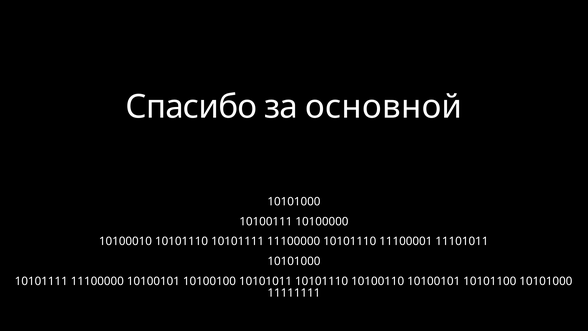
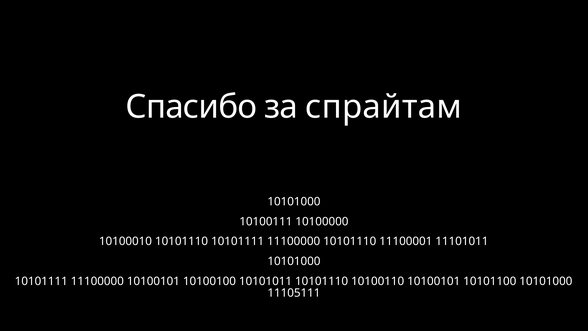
основной: основной -> спрайтам
11111111: 11111111 -> 11105111
